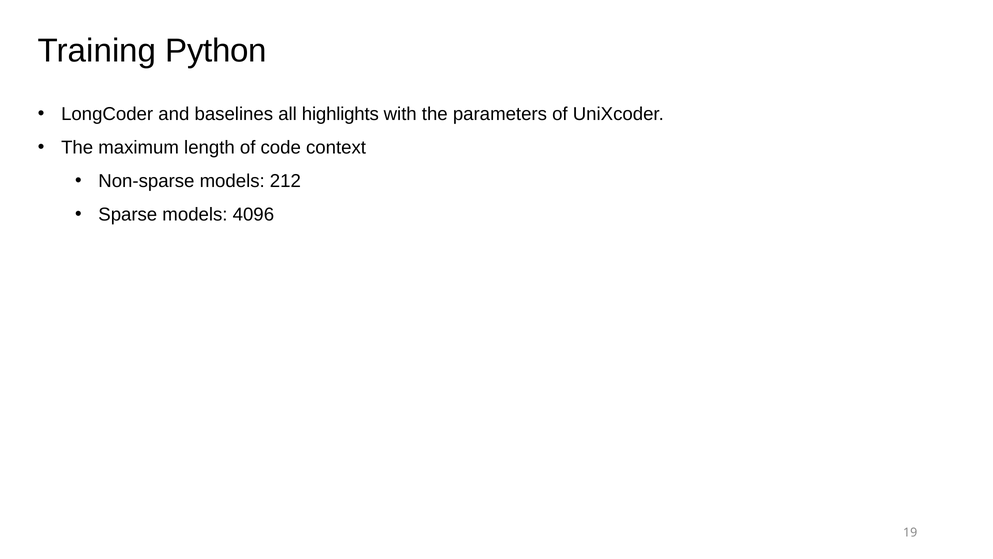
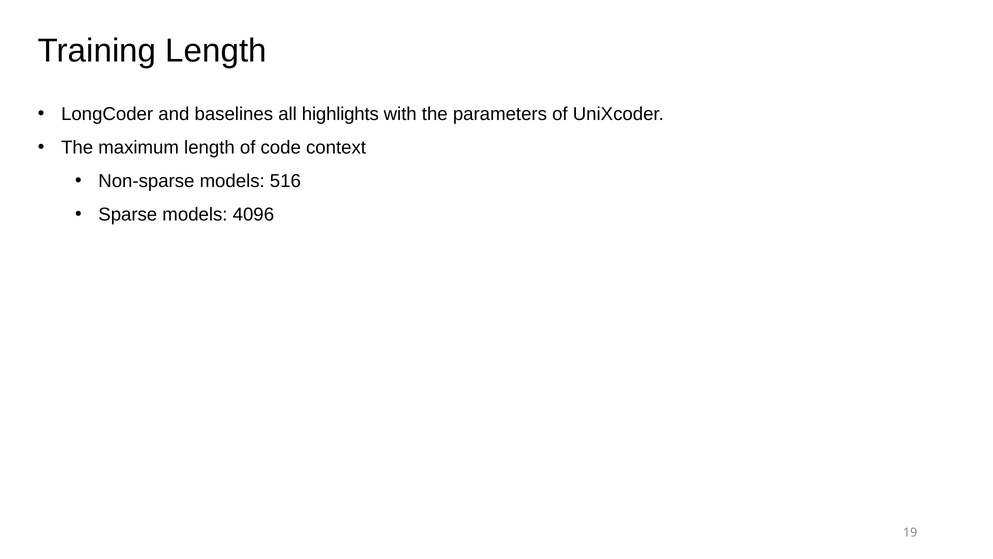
Training Python: Python -> Length
212: 212 -> 516
